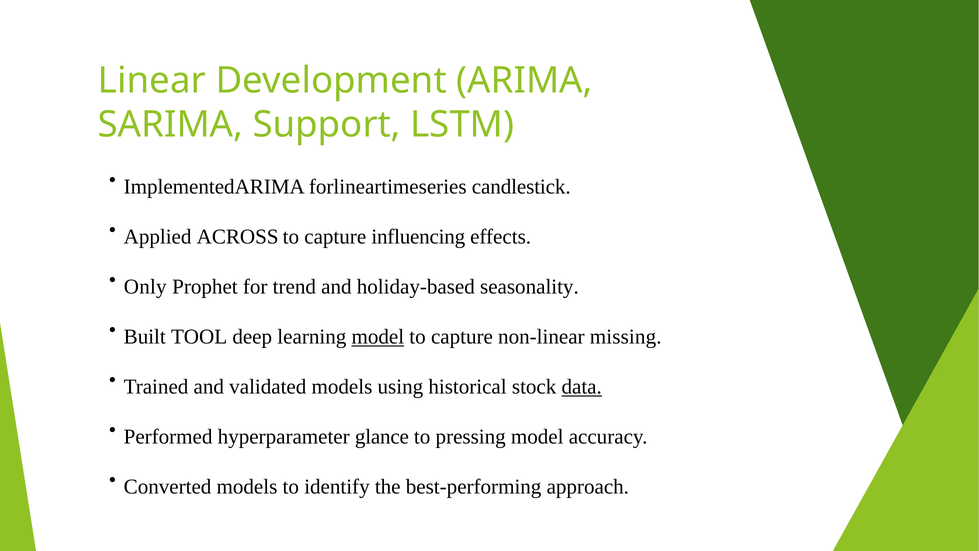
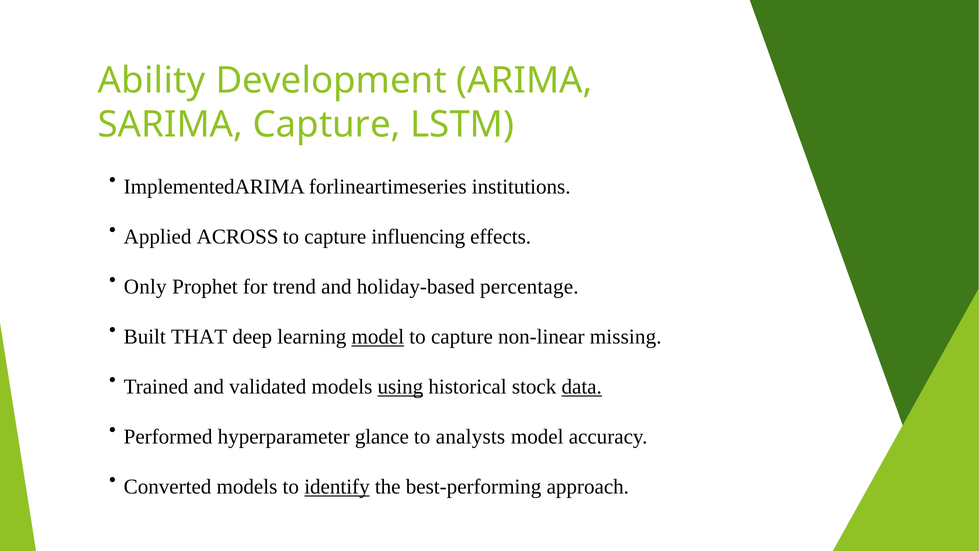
Linear: Linear -> Ability
SARIMA Support: Support -> Capture
candlestick: candlestick -> institutions
seasonality: seasonality -> percentage
TOOL: TOOL -> THAT
using underline: none -> present
pressing: pressing -> analysts
identify underline: none -> present
